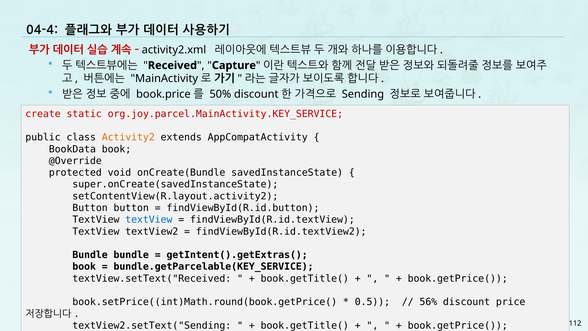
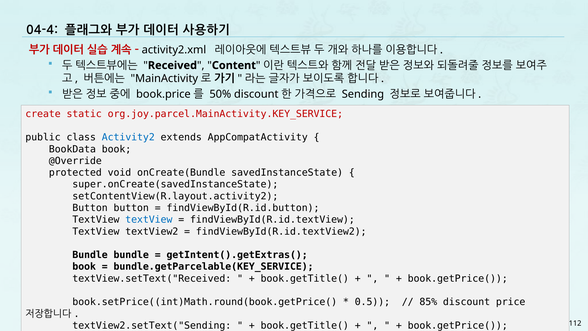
Capture: Capture -> Content
Activity2 colour: orange -> blue
56%: 56% -> 85%
